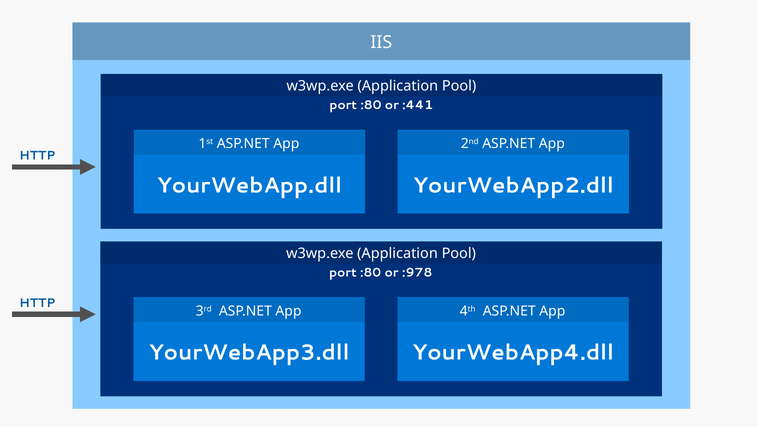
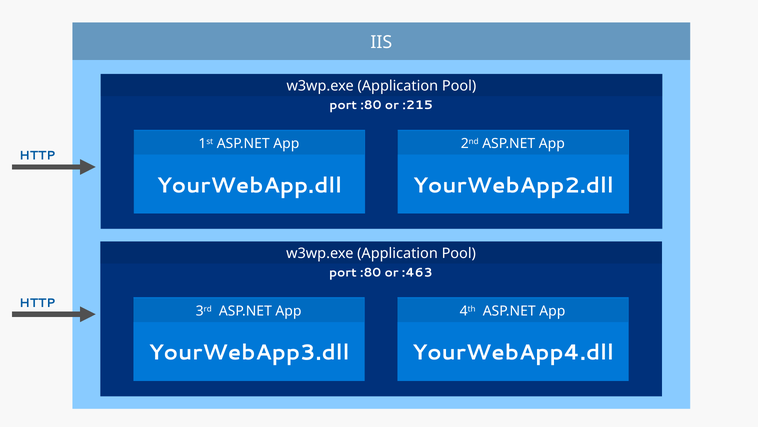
:441: :441 -> :215
:978: :978 -> :463
